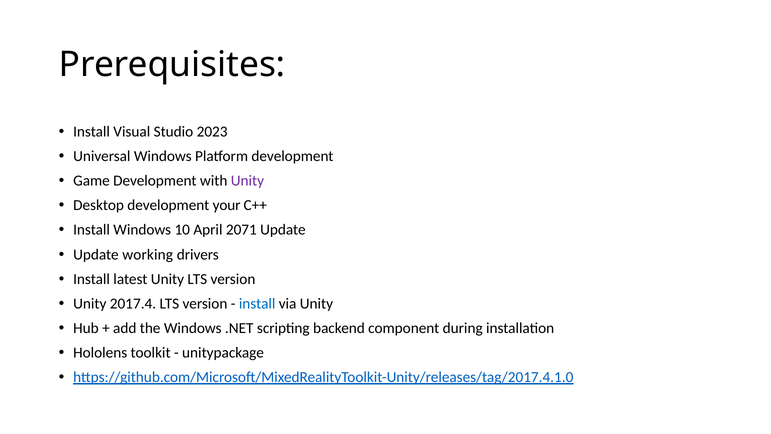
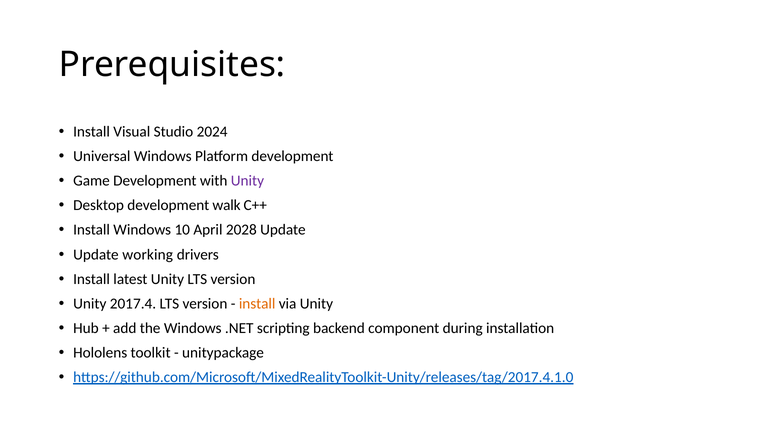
2023: 2023 -> 2024
your: your -> walk
2071: 2071 -> 2028
install at (257, 303) colour: blue -> orange
